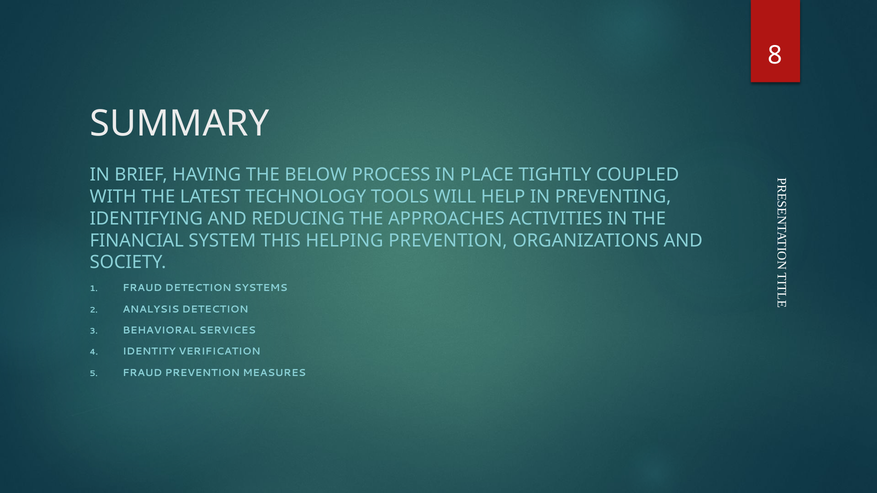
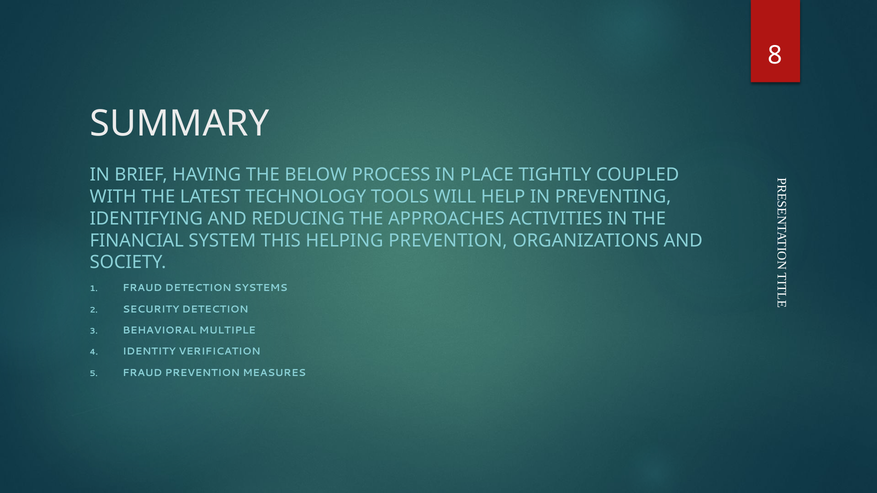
ANALYSIS: ANALYSIS -> SECURITY
SERVICES: SERVICES -> MULTIPLE
